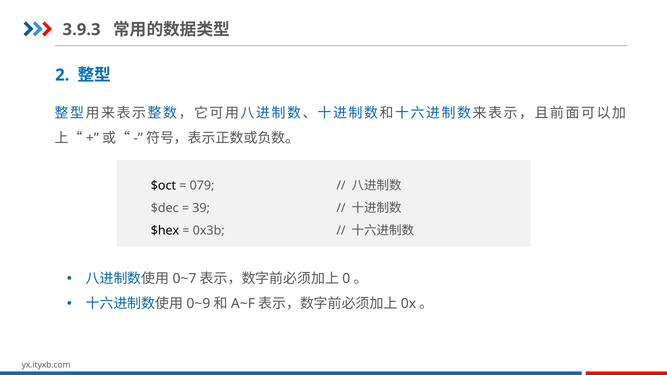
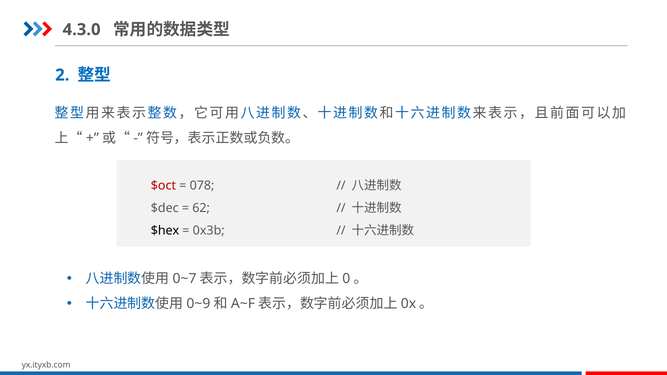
3.9.3: 3.9.3 -> 4.3.0
$oct colour: black -> red
079: 079 -> 078
39: 39 -> 62
